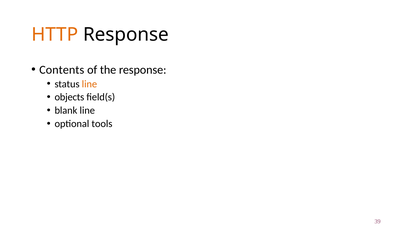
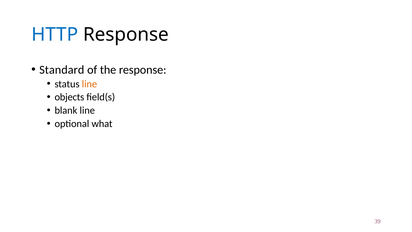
HTTP colour: orange -> blue
Contents: Contents -> Standard
tools: tools -> what
